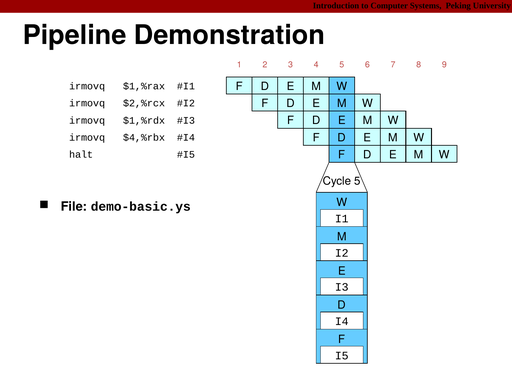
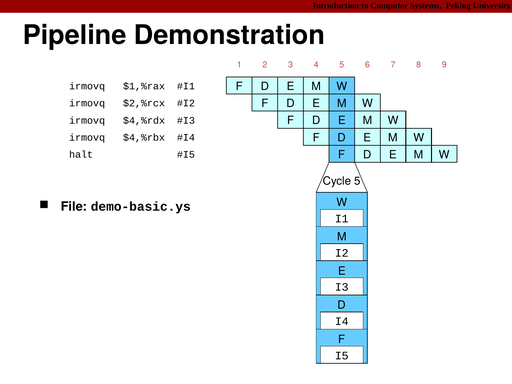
$1,%rdx: $1,%rdx -> $4,%rdx
